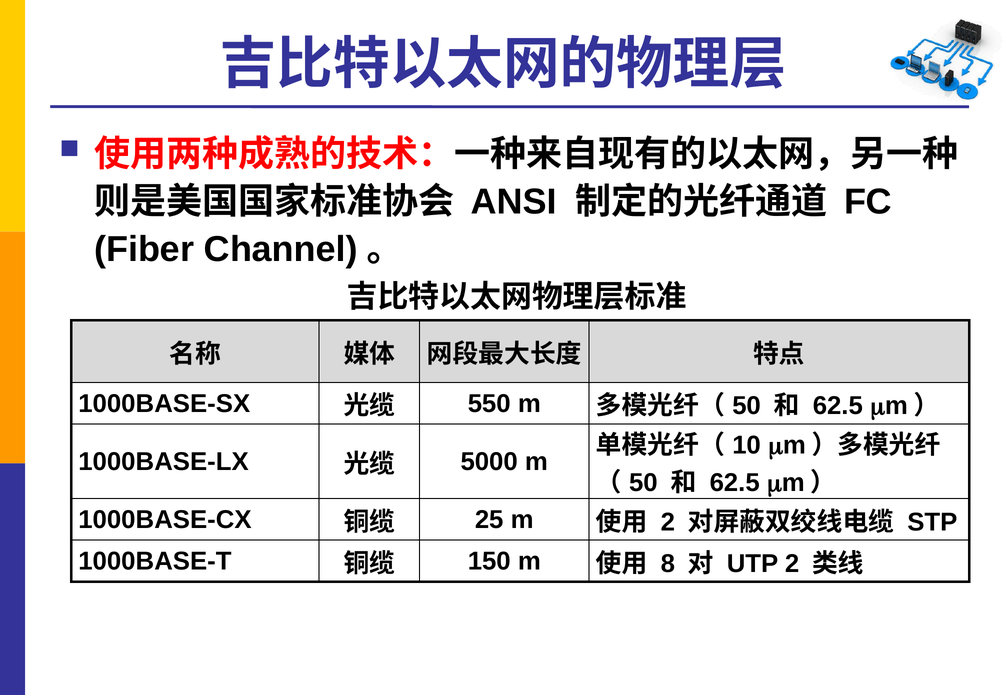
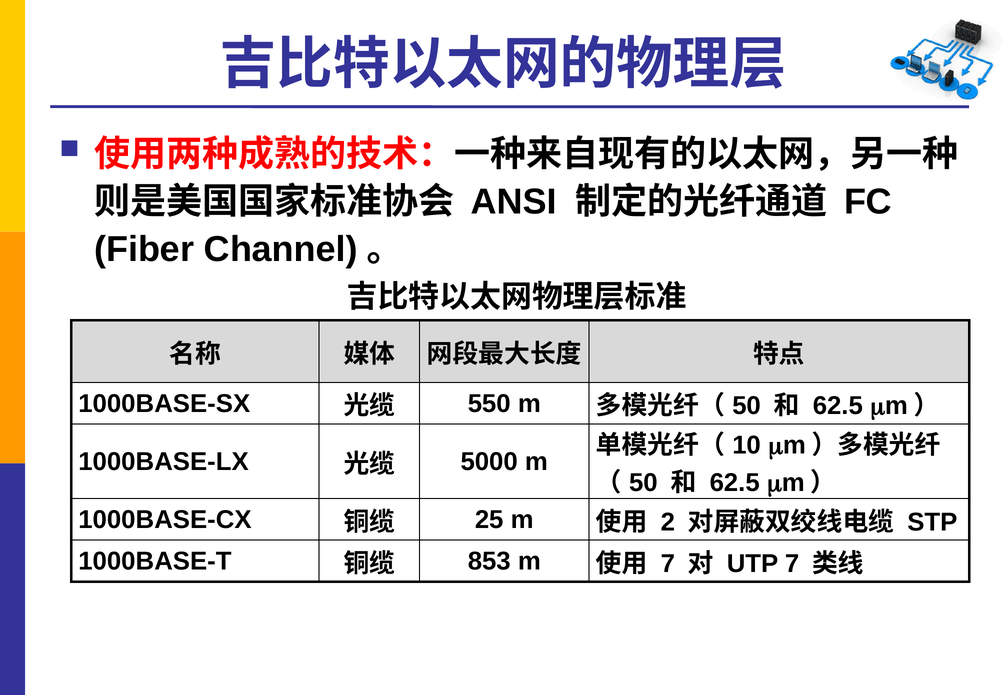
150: 150 -> 853
8 at (668, 564): 8 -> 7
UTP 2: 2 -> 7
